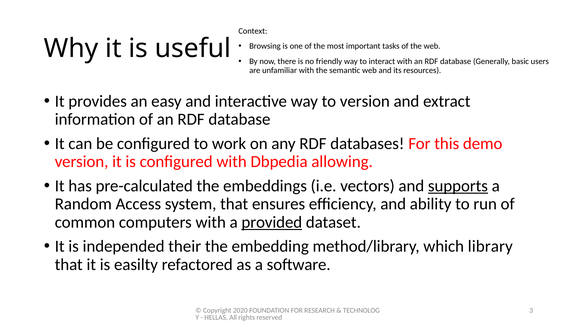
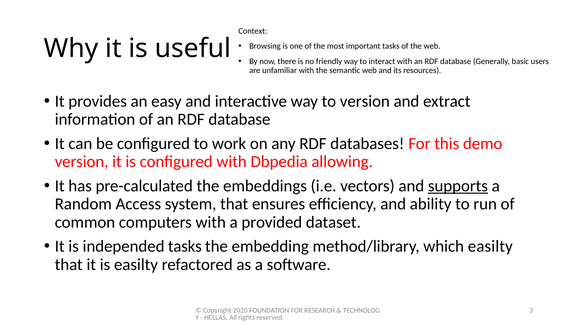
provided underline: present -> none
independed their: their -> tasks
which library: library -> easilty
